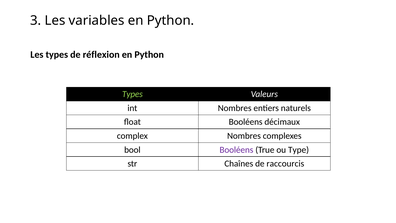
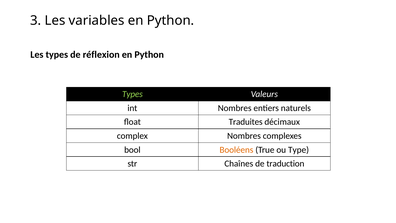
float Booléens: Booléens -> Traduites
Booléens at (236, 150) colour: purple -> orange
raccourcis: raccourcis -> traduction
